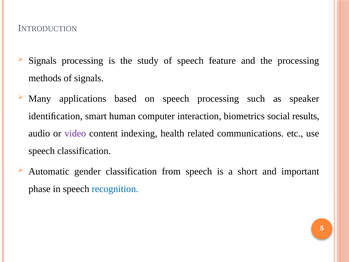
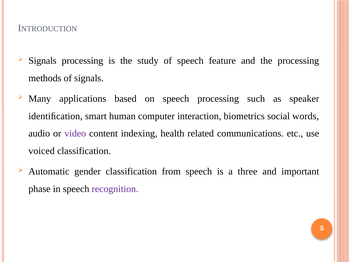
results: results -> words
speech at (42, 151): speech -> voiced
short: short -> three
recognition colour: blue -> purple
